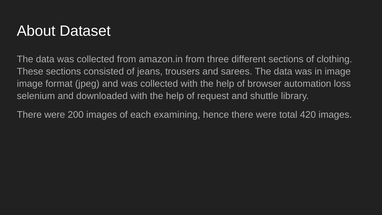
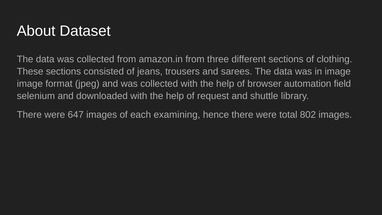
loss: loss -> field
200: 200 -> 647
420: 420 -> 802
